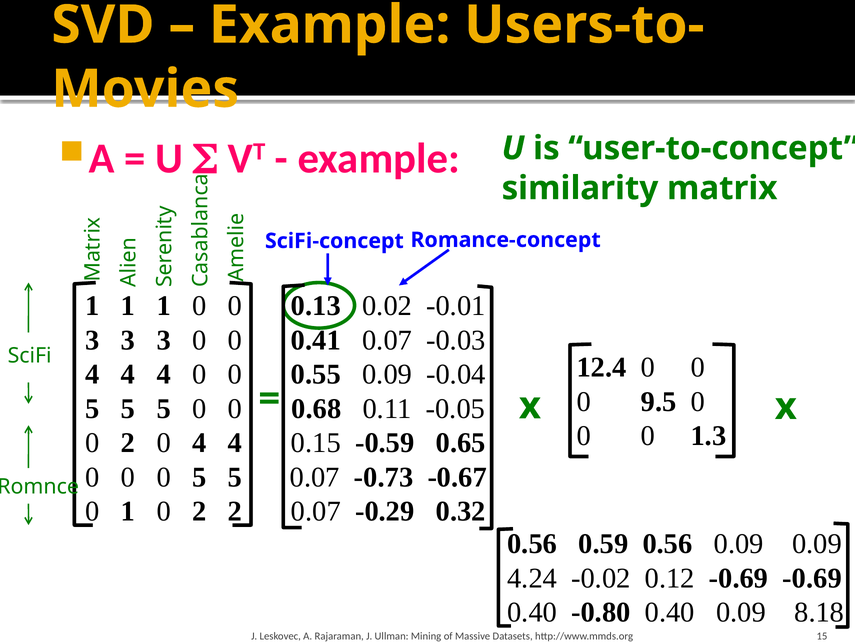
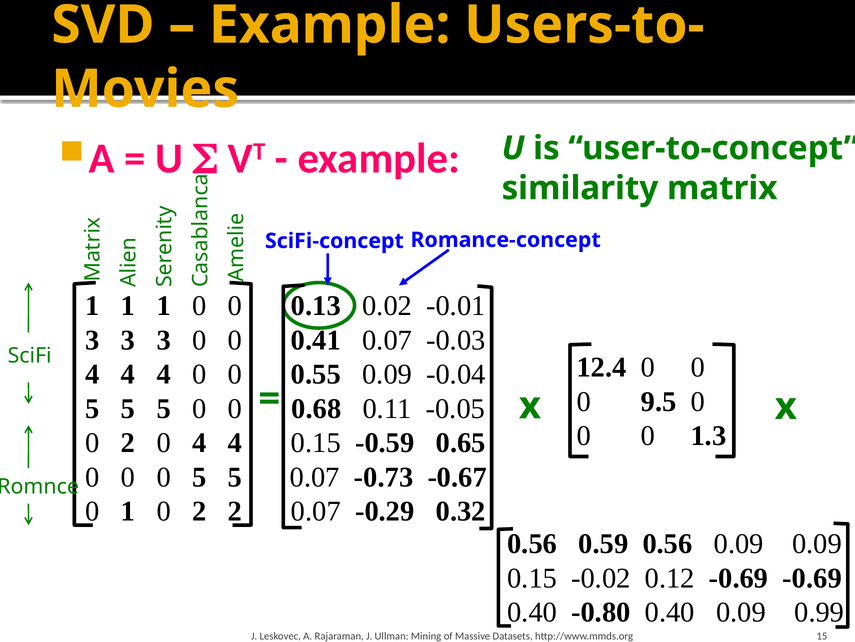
4.24 at (532, 578): 4.24 -> 0.15
8.18: 8.18 -> 0.99
